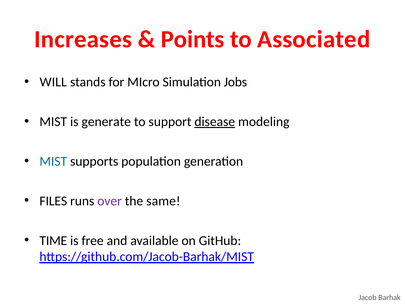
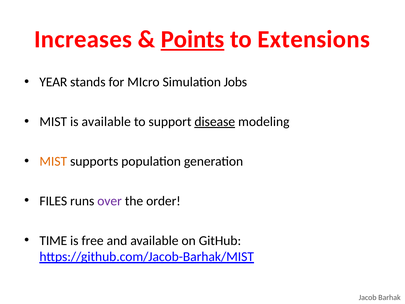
Points underline: none -> present
Associated: Associated -> Extensions
WILL: WILL -> YEAR
is generate: generate -> available
MIST at (53, 161) colour: blue -> orange
same: same -> order
